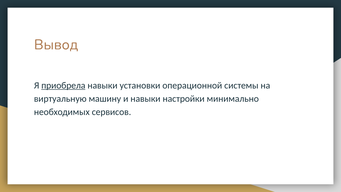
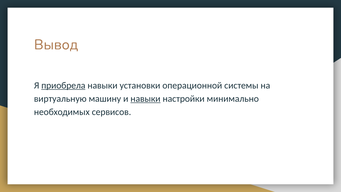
навыки at (145, 99) underline: none -> present
